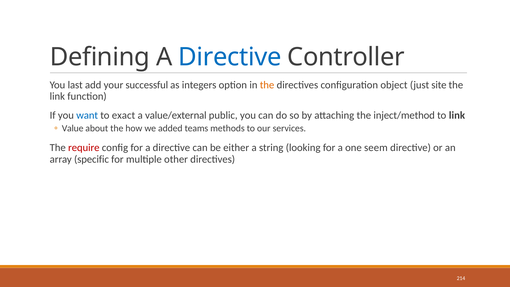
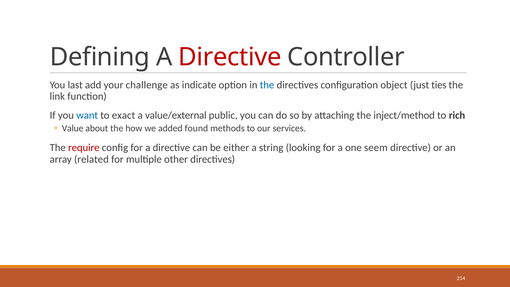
Directive at (230, 57) colour: blue -> red
successful: successful -> challenge
integers: integers -> indicate
the at (267, 85) colour: orange -> blue
site: site -> ties
to link: link -> rich
teams: teams -> found
specific: specific -> related
